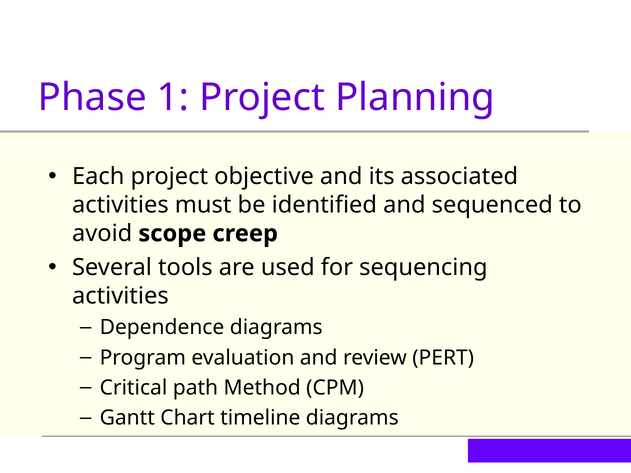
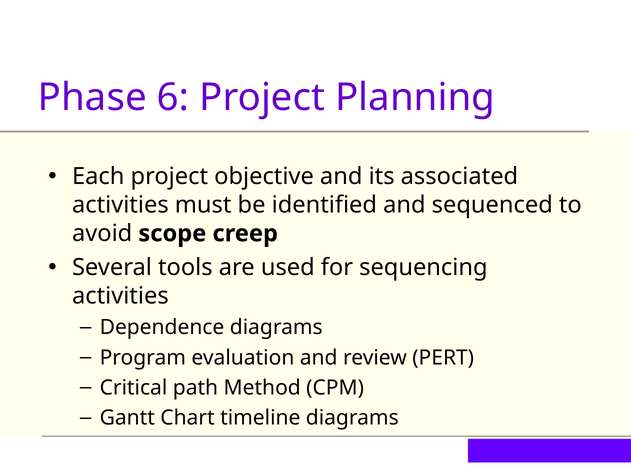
1: 1 -> 6
